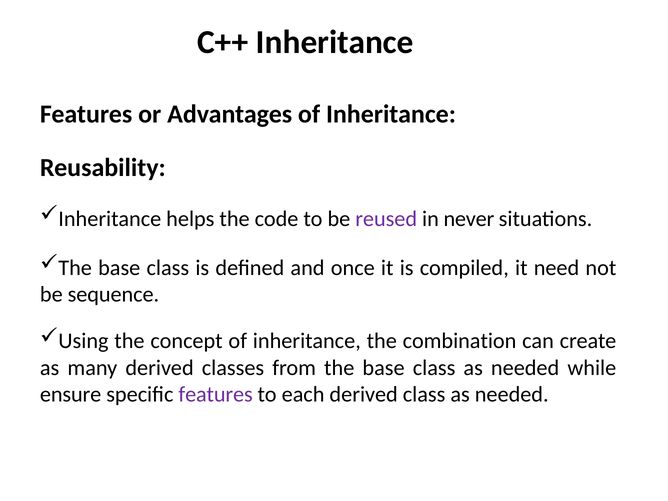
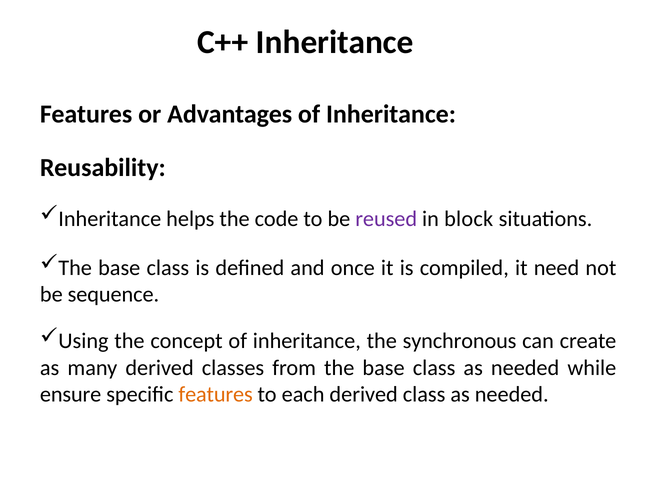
never: never -> block
combination: combination -> synchronous
features at (216, 395) colour: purple -> orange
